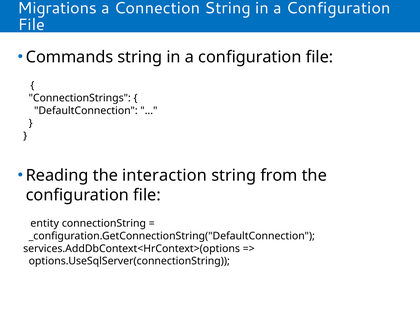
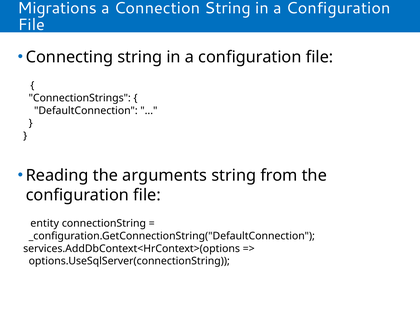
Commands: Commands -> Connecting
interaction: interaction -> arguments
